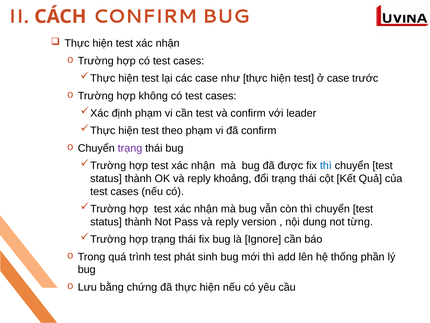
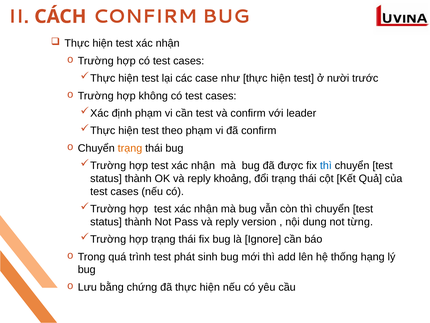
ở case: case -> nười
trạng at (130, 148) colour: purple -> orange
phần: phần -> hạng
